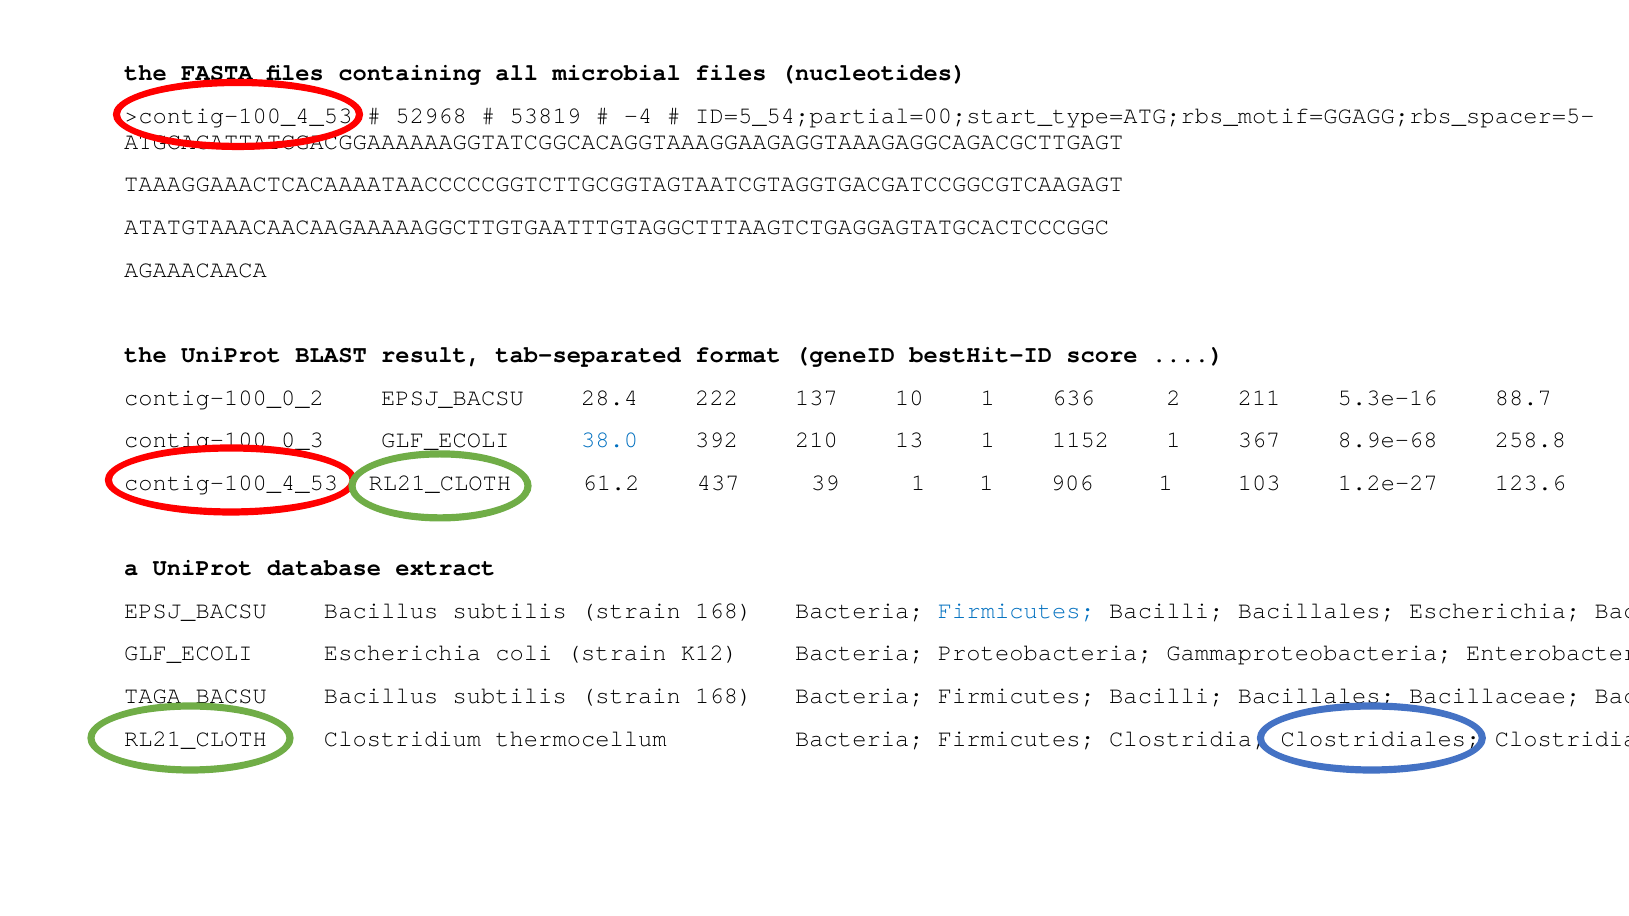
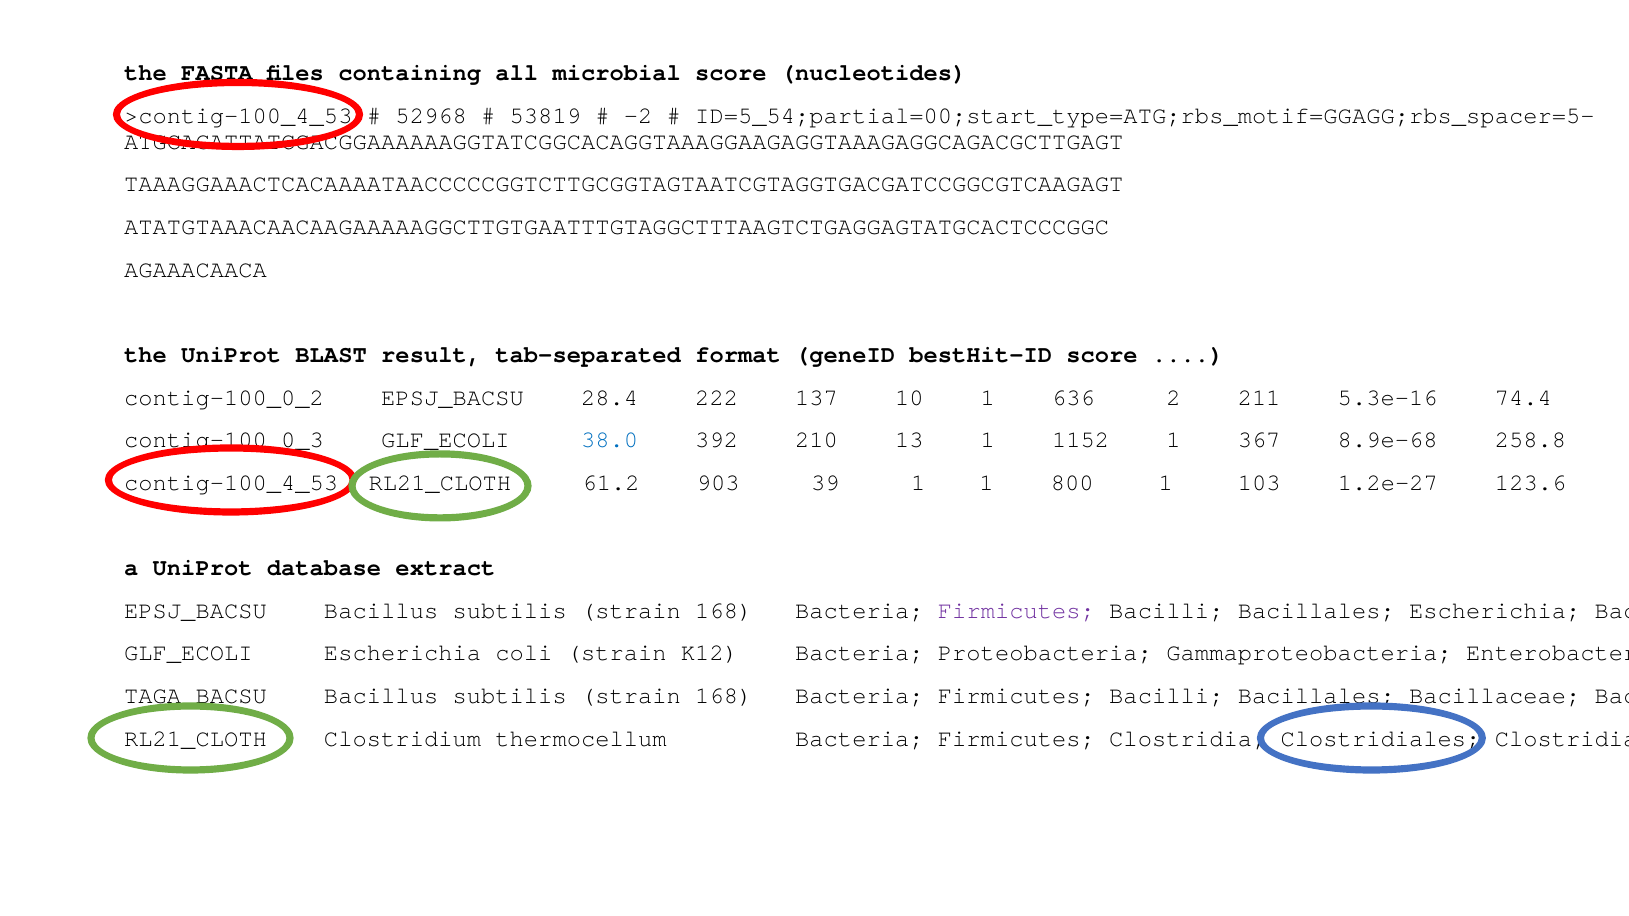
microbial files: files -> score
-4: -4 -> -2
88.7: 88.7 -> 74.4
437: 437 -> 903
906: 906 -> 800
Firmicutes at (1016, 611) colour: blue -> purple
